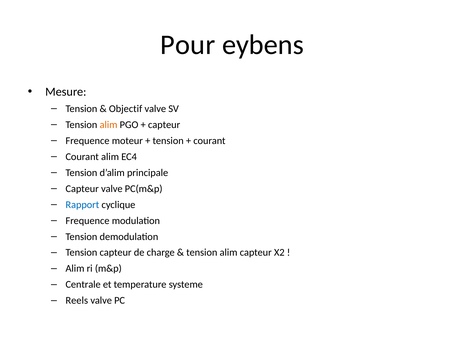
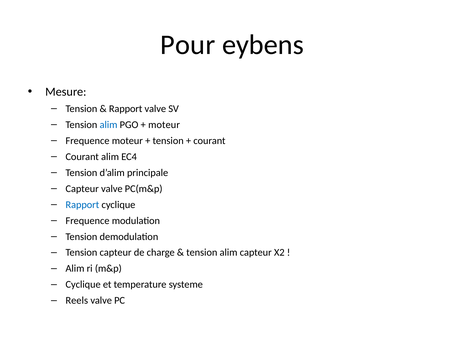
Objectif at (126, 109): Objectif -> Rapport
alim at (109, 125) colour: orange -> blue
capteur at (164, 125): capteur -> moteur
Centrale at (83, 285): Centrale -> Cyclique
